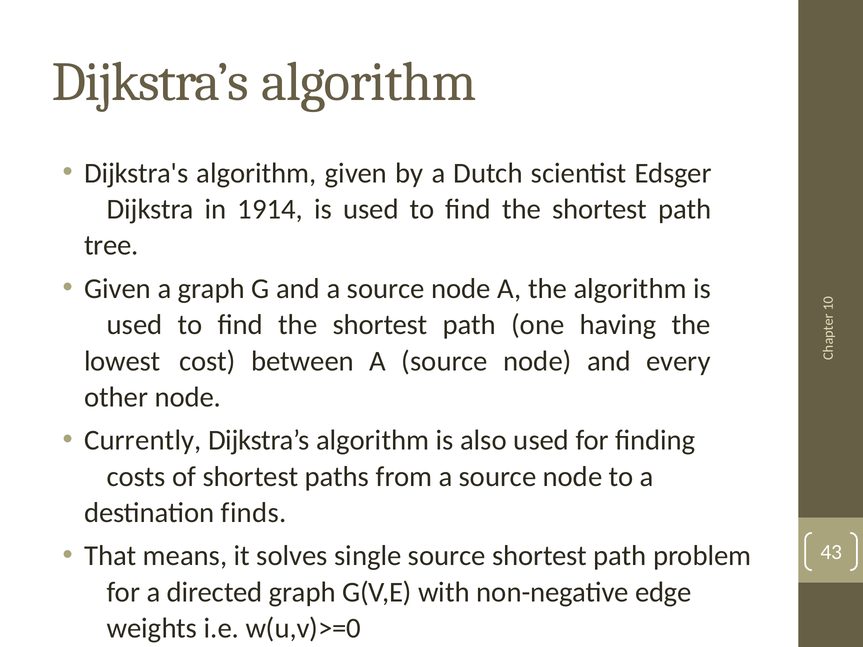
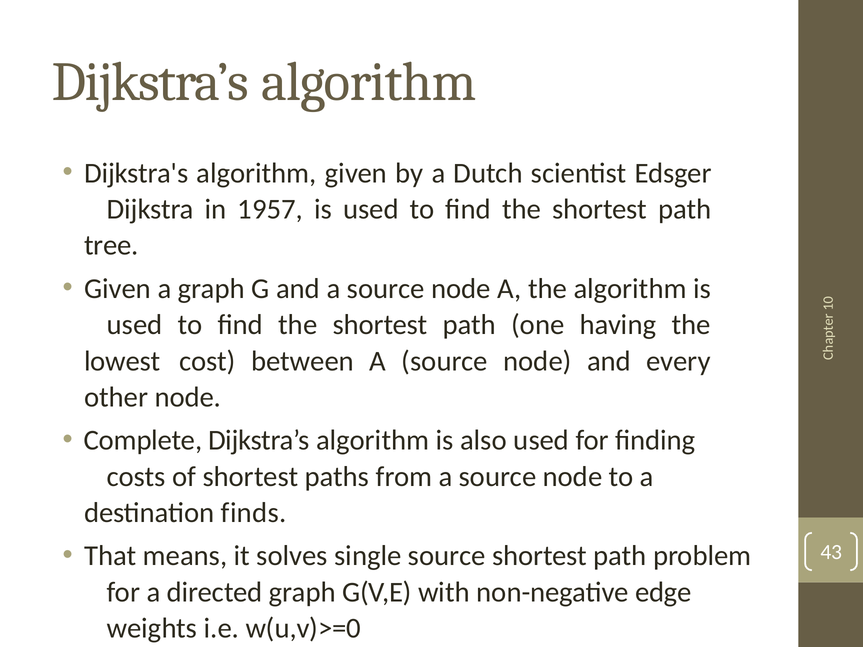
1914: 1914 -> 1957
Currently: Currently -> Complete
